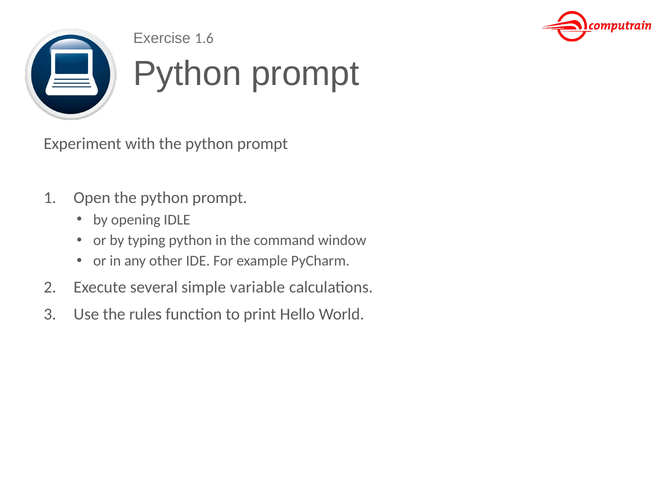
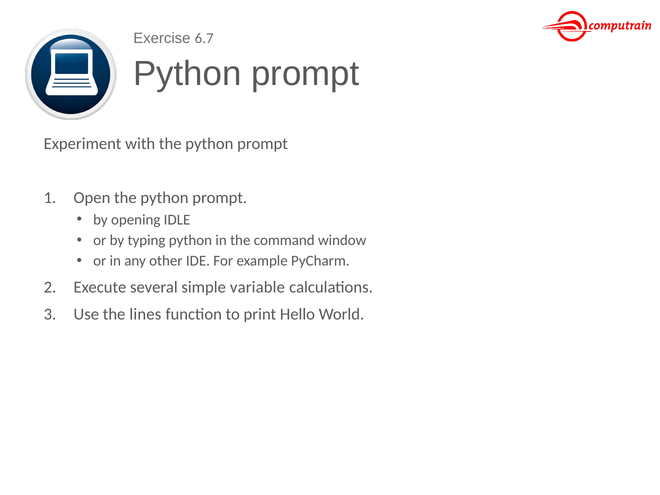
1.6: 1.6 -> 6.7
rules: rules -> lines
